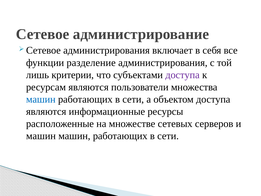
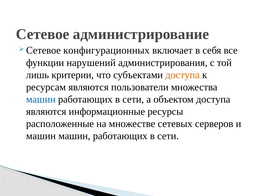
Сетевое администрирования: администрирования -> конфигурационных
разделение: разделение -> нарушений
доступа at (183, 75) colour: purple -> orange
